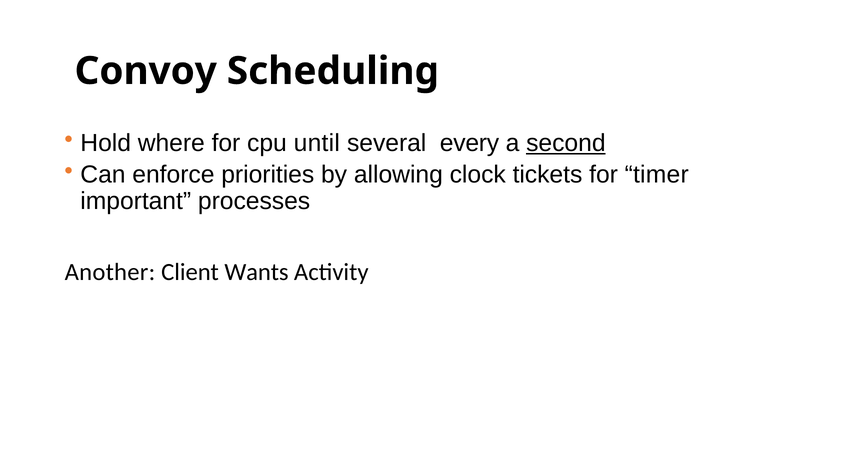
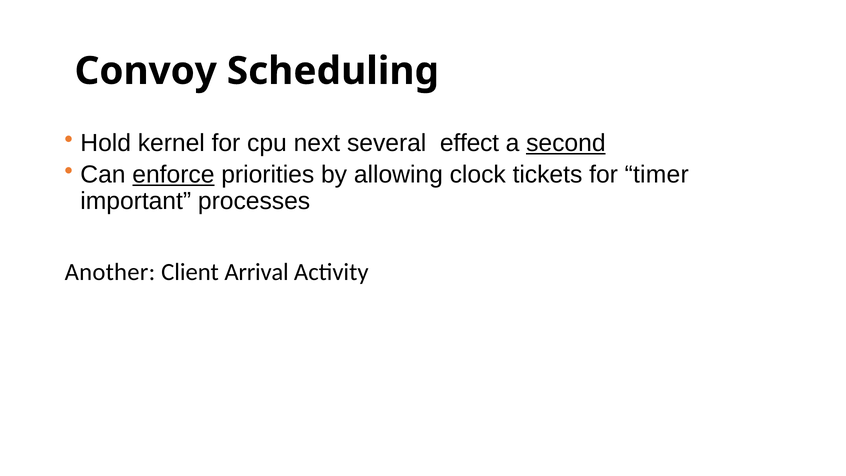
where: where -> kernel
until: until -> next
every: every -> effect
enforce underline: none -> present
Wants: Wants -> Arrival
